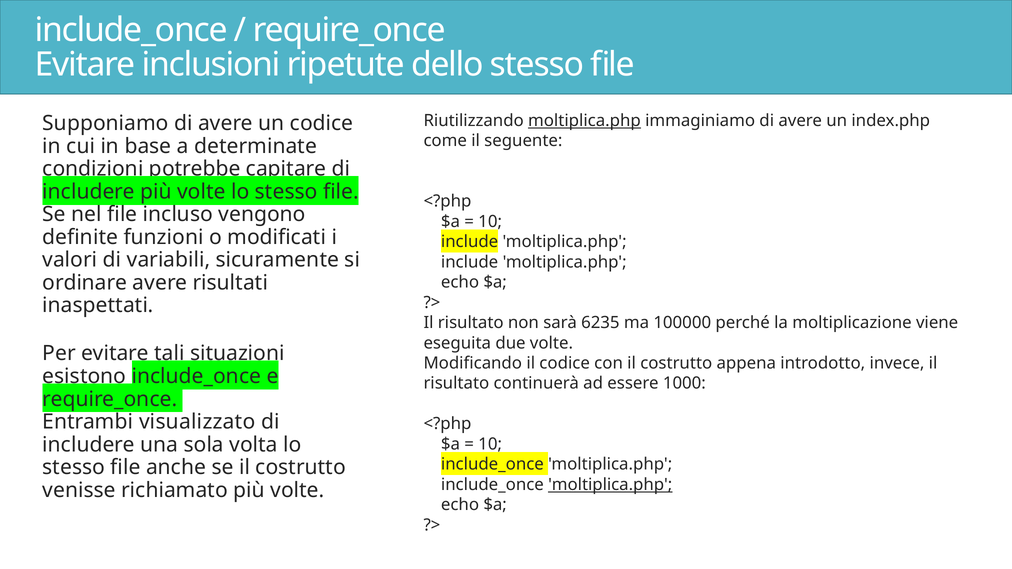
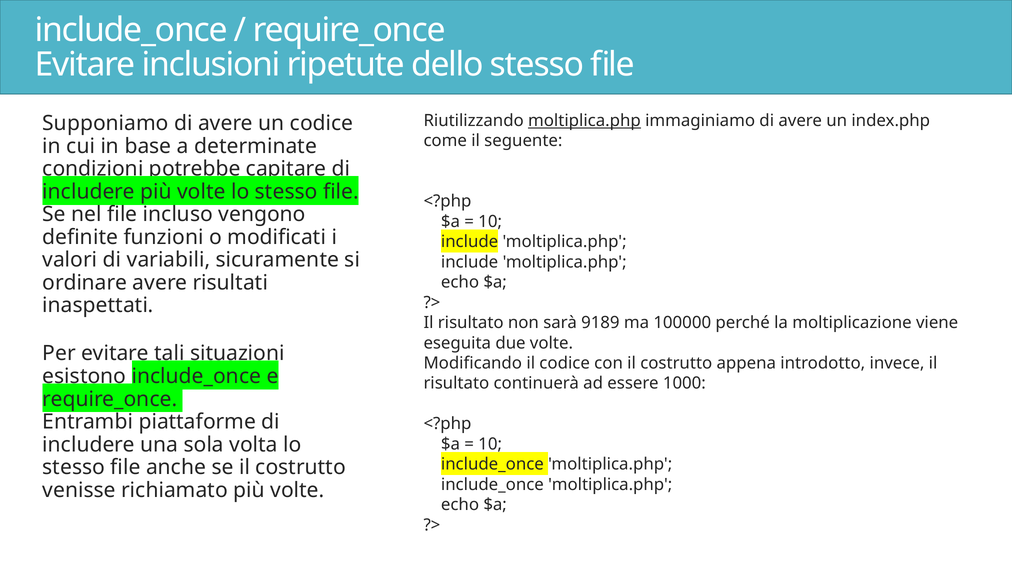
6235: 6235 -> 9189
visualizzato: visualizzato -> piattaforme
moltiplica.php at (610, 485) underline: present -> none
